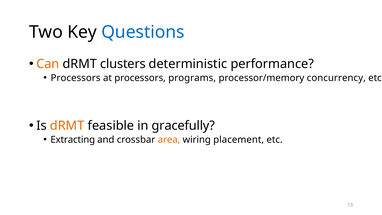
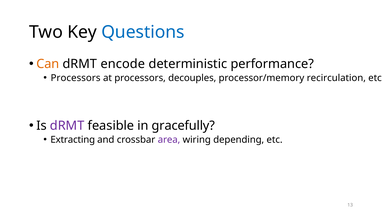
clusters: clusters -> encode
programs: programs -> decouples
concurrency: concurrency -> recirculation
dRMT at (67, 126) colour: orange -> purple
area colour: orange -> purple
placement: placement -> depending
